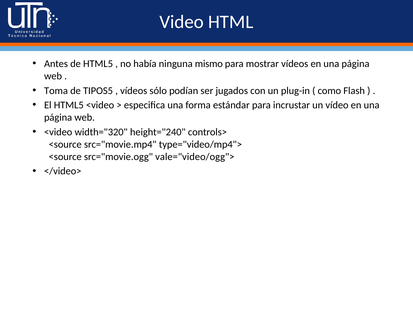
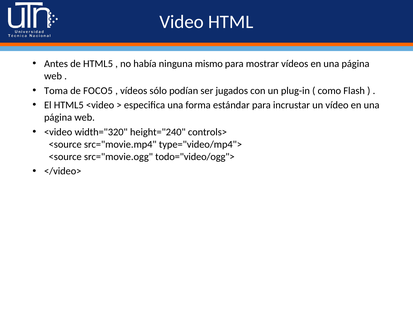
TIPOS5: TIPOS5 -> FOCO5
vale="video/ogg">: vale="video/ogg"> -> todo="video/ogg">
